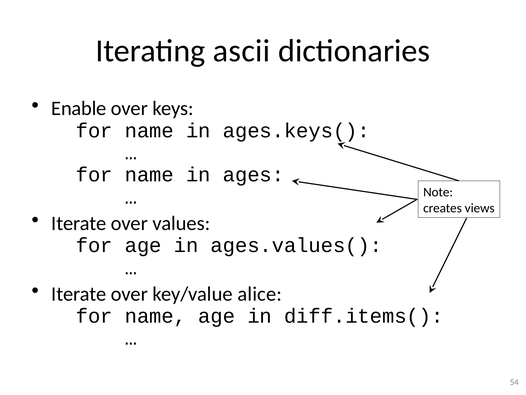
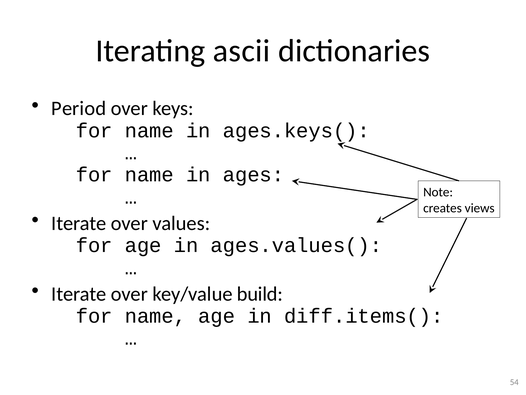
Enable: Enable -> Period
alice: alice -> build
